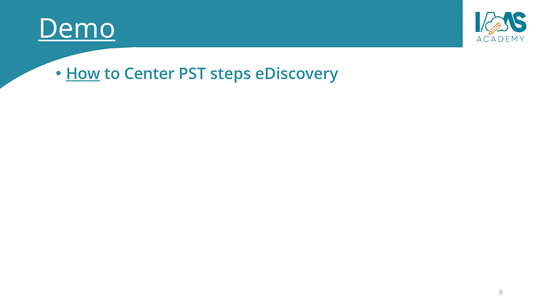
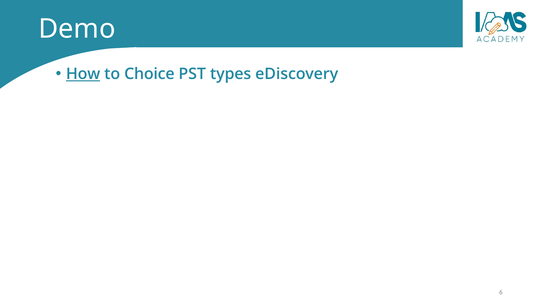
Demo underline: present -> none
Center: Center -> Choice
steps: steps -> types
